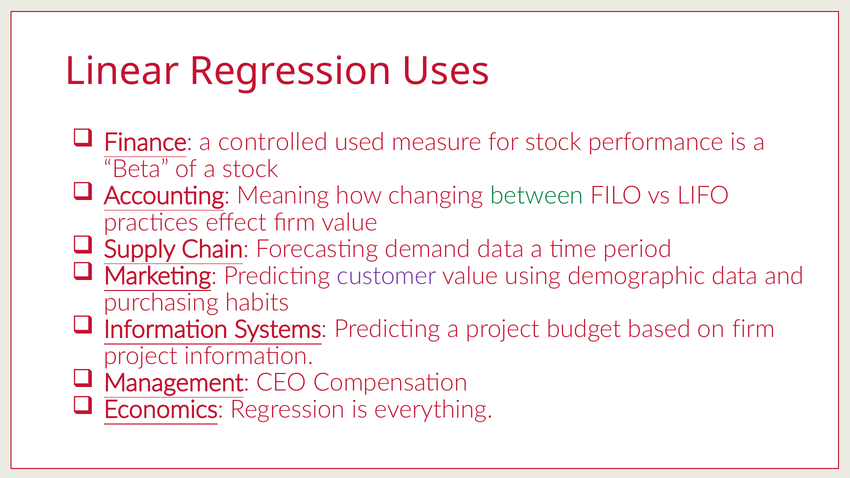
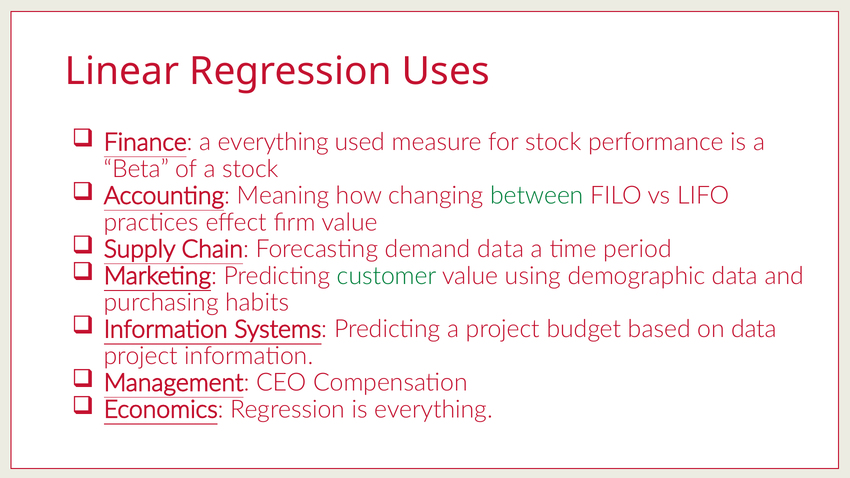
a controlled: controlled -> everything
customer colour: purple -> green
on firm: firm -> data
